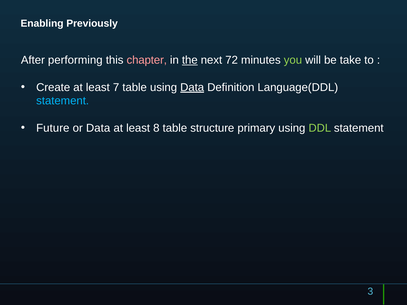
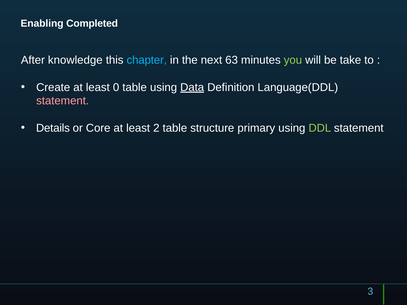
Previously: Previously -> Completed
performing: performing -> knowledge
chapter colour: pink -> light blue
the underline: present -> none
72: 72 -> 63
7: 7 -> 0
statement at (63, 101) colour: light blue -> pink
Future: Future -> Details
or Data: Data -> Core
8: 8 -> 2
